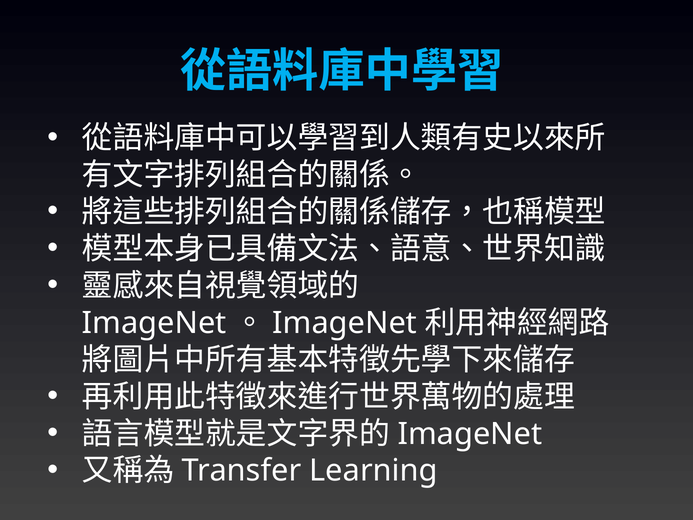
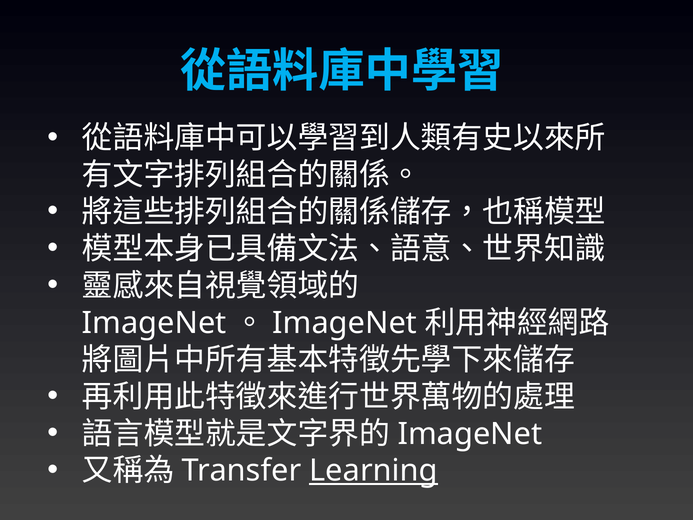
Learning underline: none -> present
